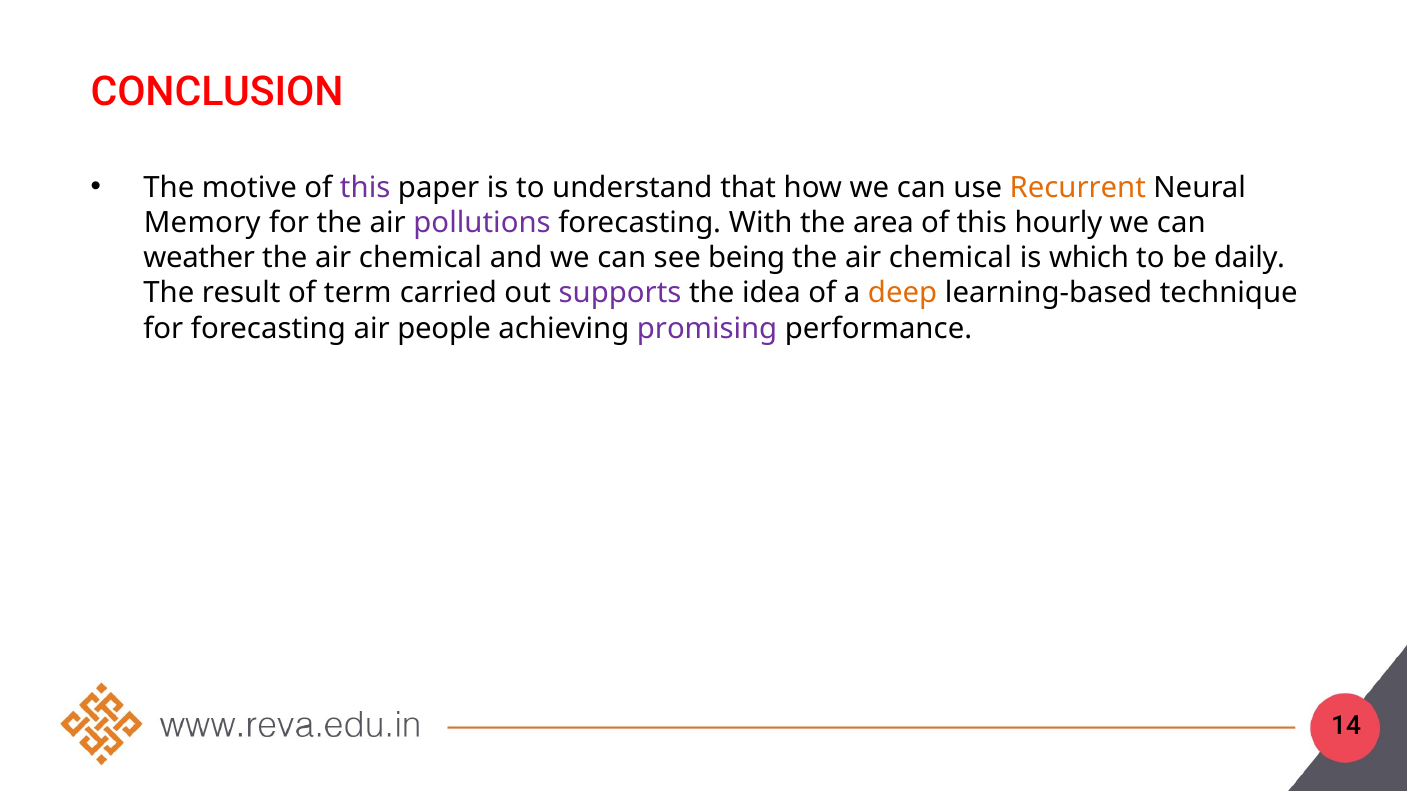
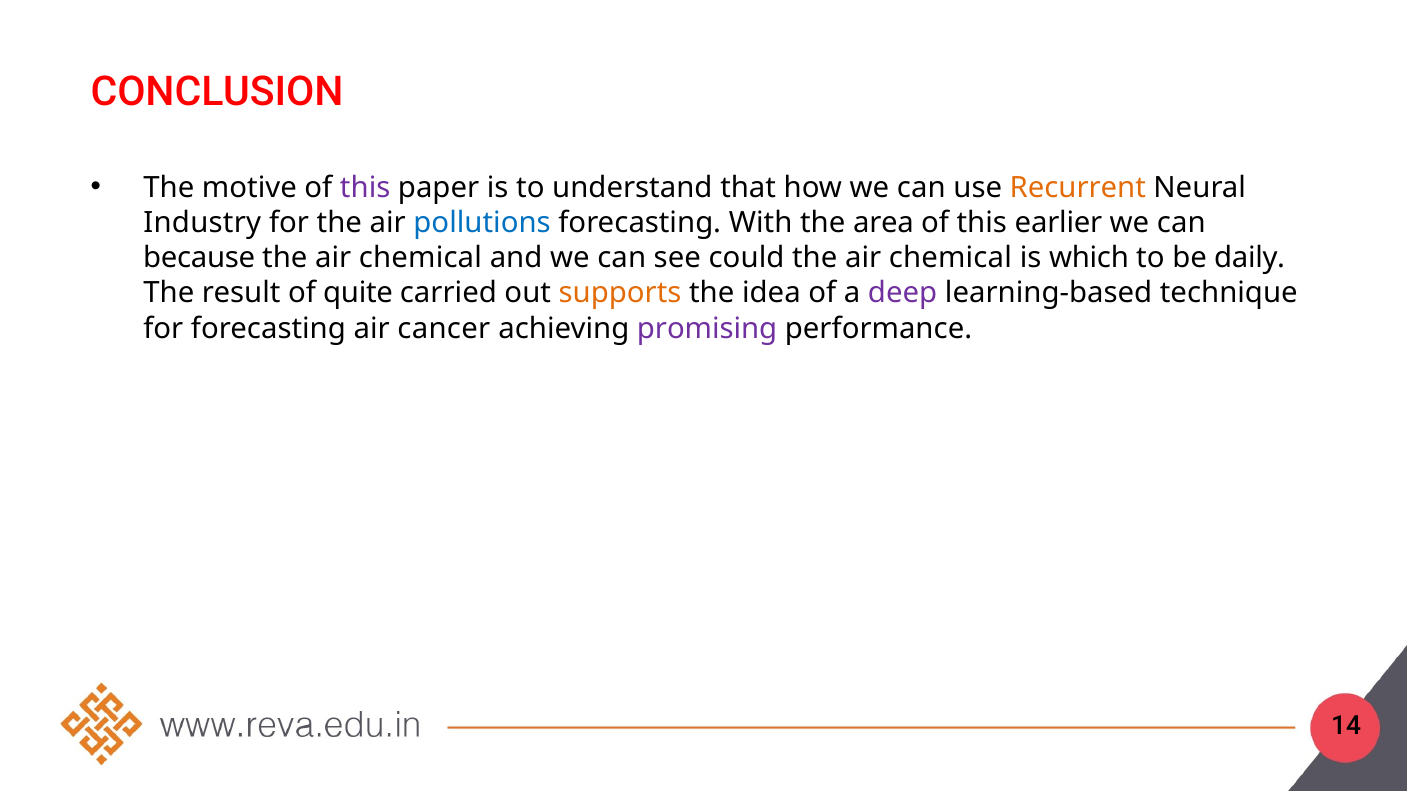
Memory: Memory -> Industry
pollutions colour: purple -> blue
hourly: hourly -> earlier
weather: weather -> because
being: being -> could
term: term -> quite
supports colour: purple -> orange
deep colour: orange -> purple
people: people -> cancer
